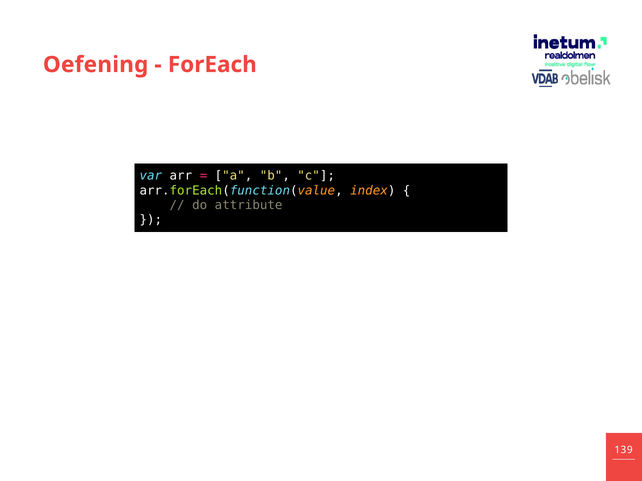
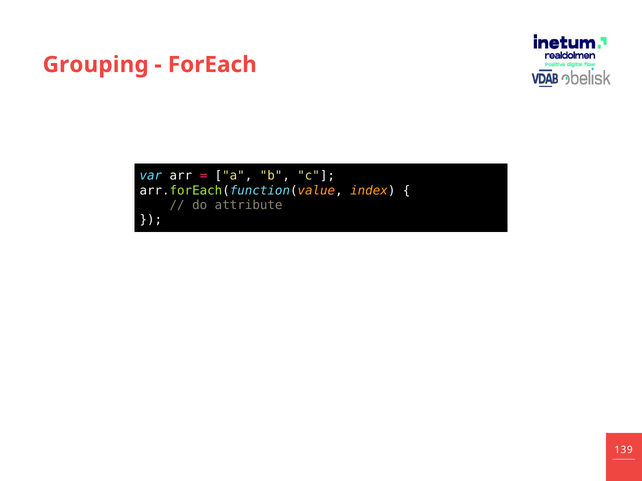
Oefening: Oefening -> Grouping
